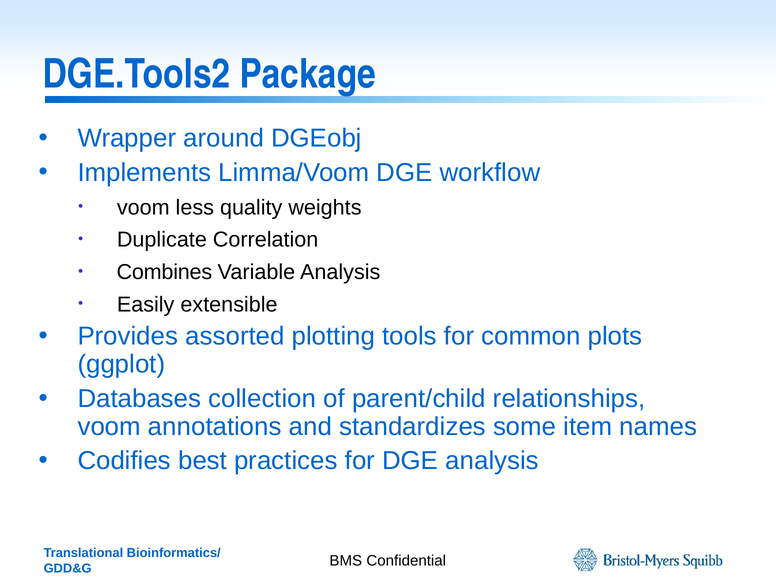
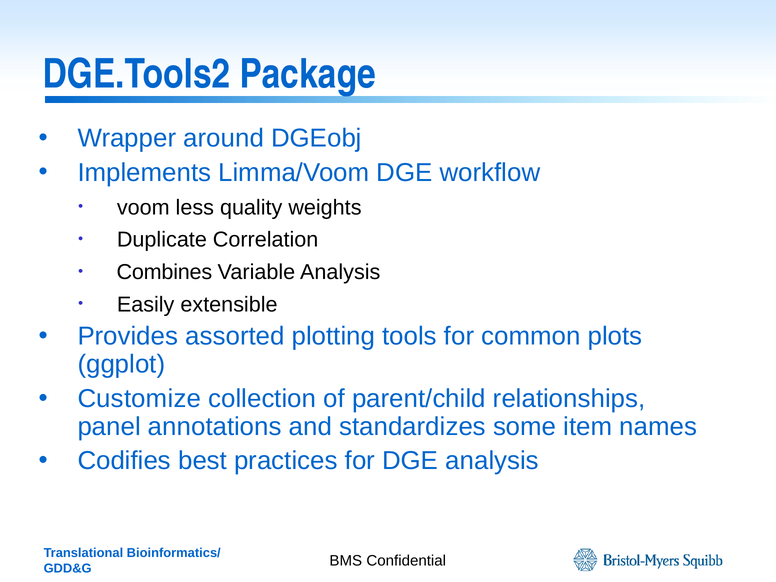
Databases: Databases -> Customize
voom at (109, 427): voom -> panel
